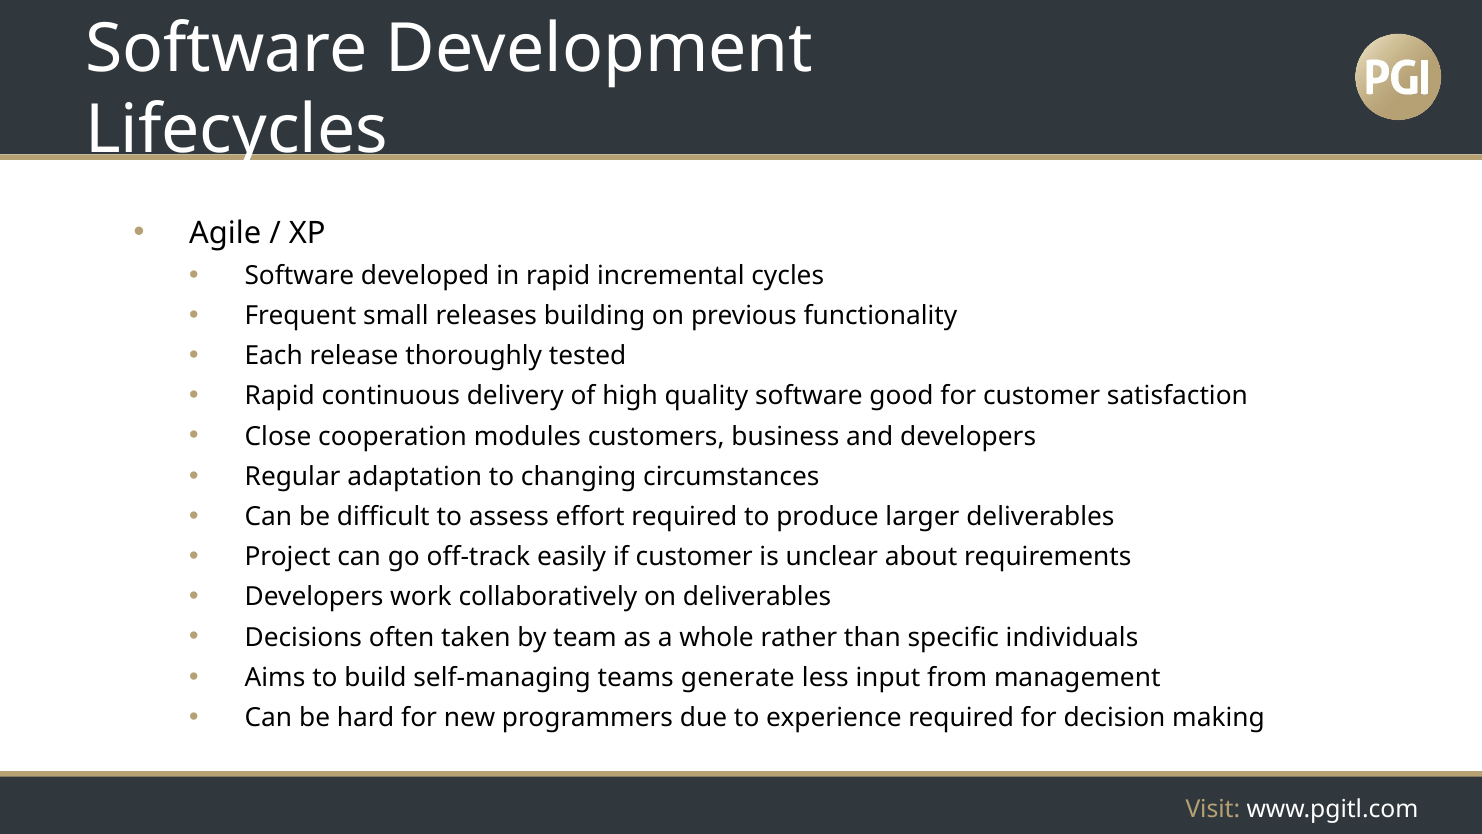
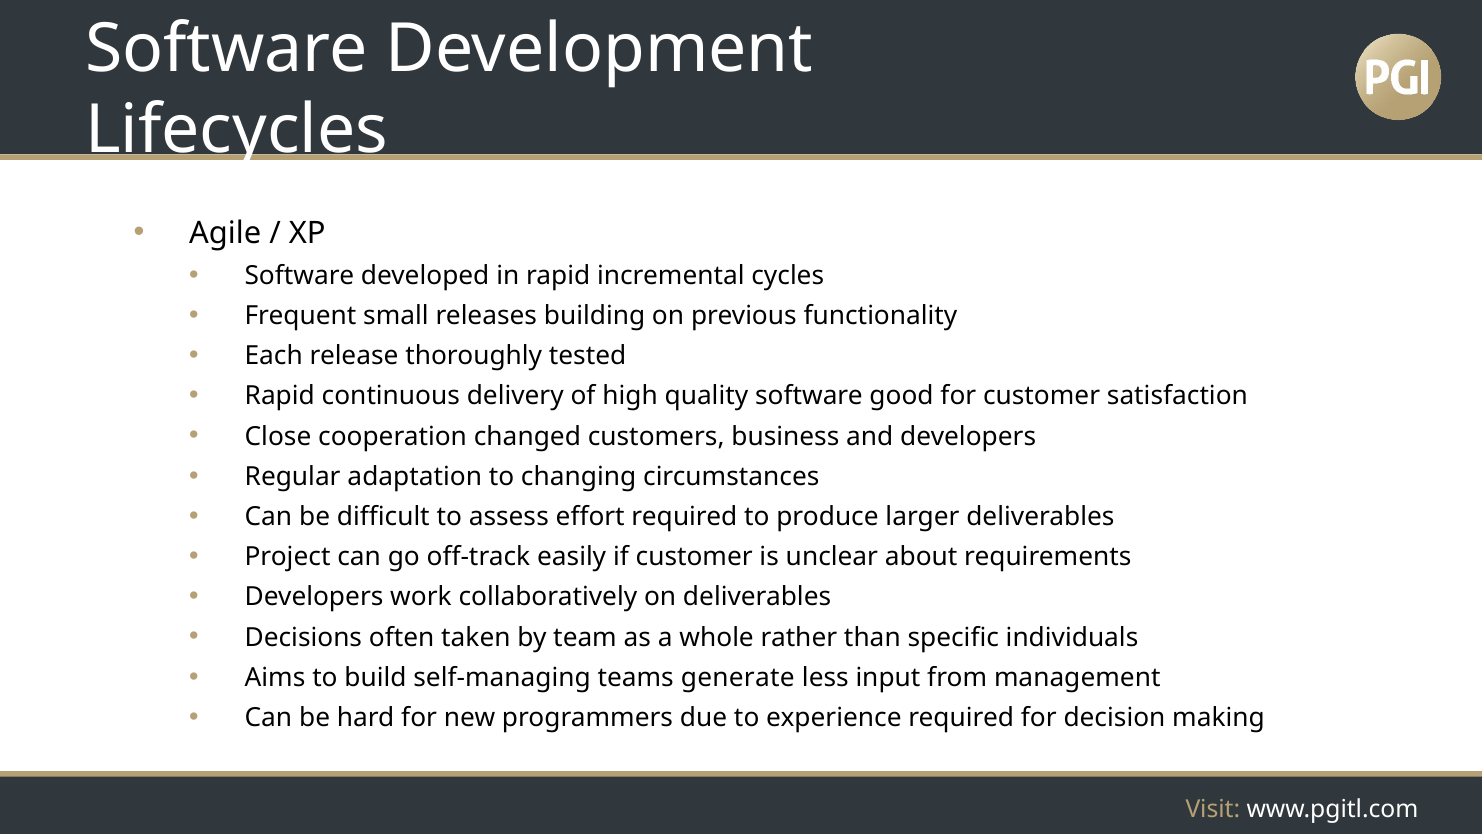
modules: modules -> changed
